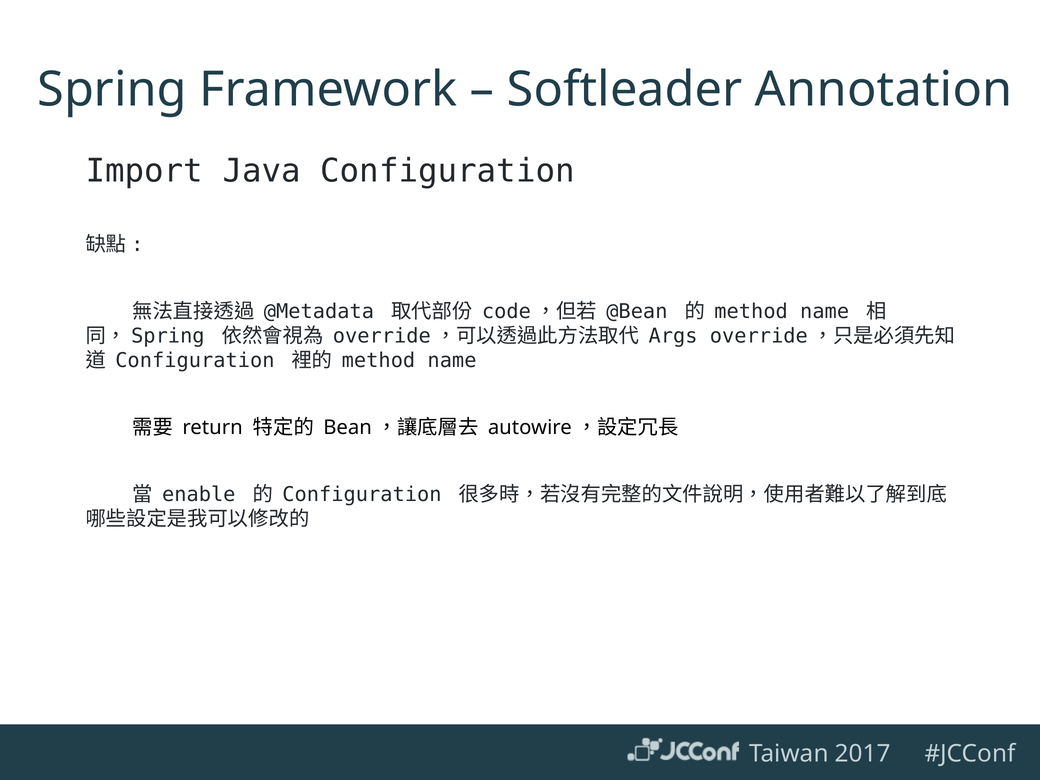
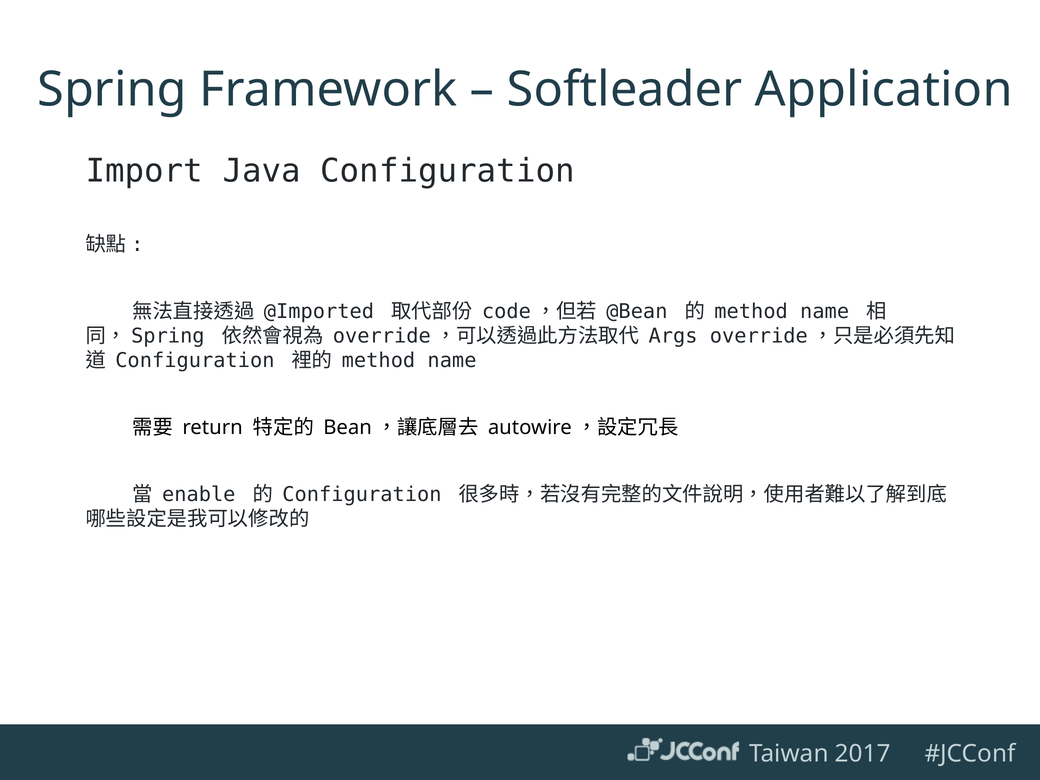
Annotation: Annotation -> Application
@Metadata: @Metadata -> @Imported
